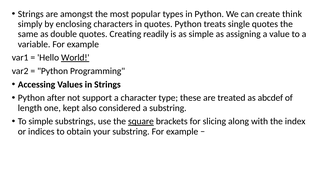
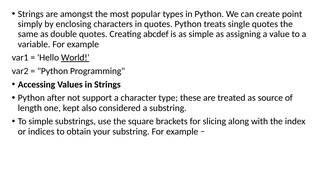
think: think -> point
readily: readily -> abcdef
abcdef: abcdef -> source
square underline: present -> none
